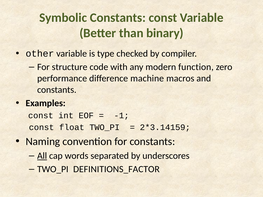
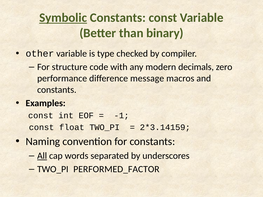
Symbolic underline: none -> present
function: function -> decimals
machine: machine -> message
DEFINITIONS_FACTOR: DEFINITIONS_FACTOR -> PERFORMED_FACTOR
